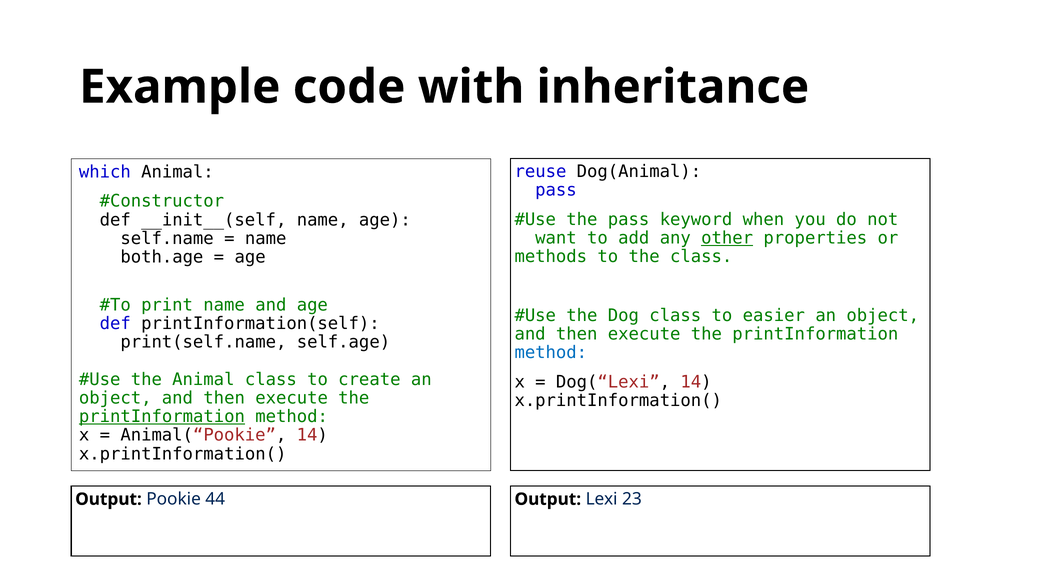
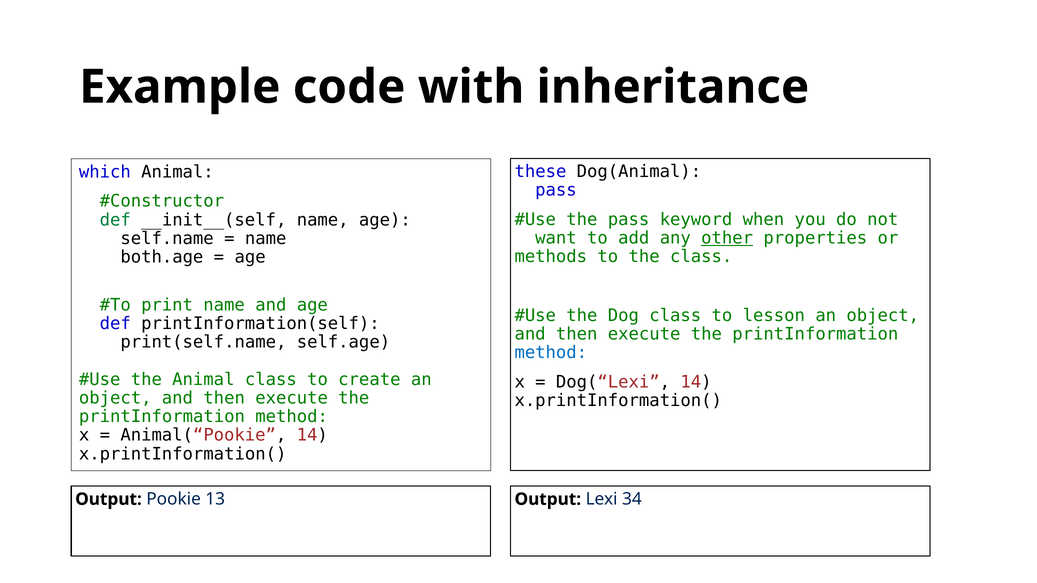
reuse: reuse -> these
def at (115, 220) colour: black -> green
easier: easier -> lesson
printInformation at (162, 417) underline: present -> none
44: 44 -> 13
23: 23 -> 34
